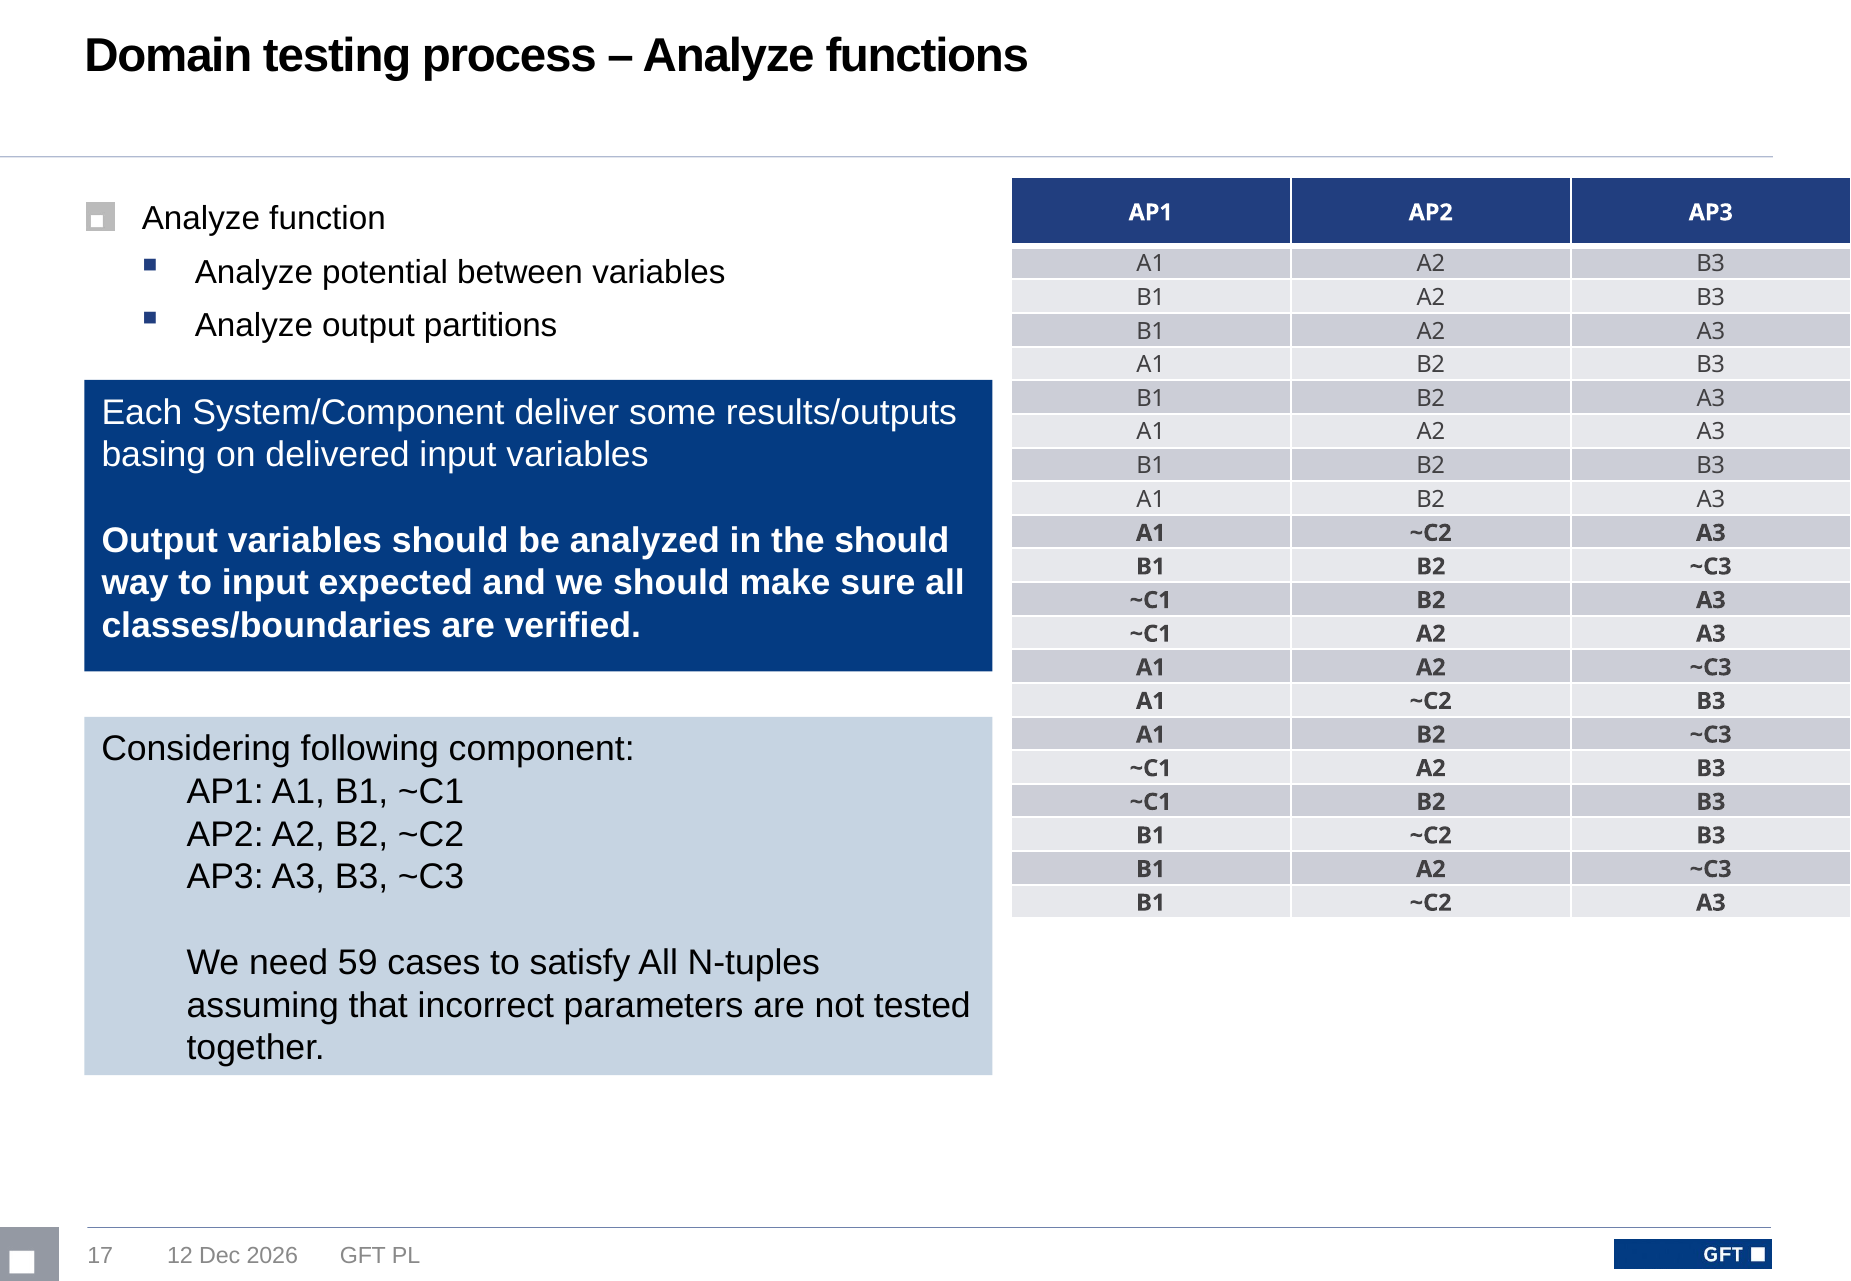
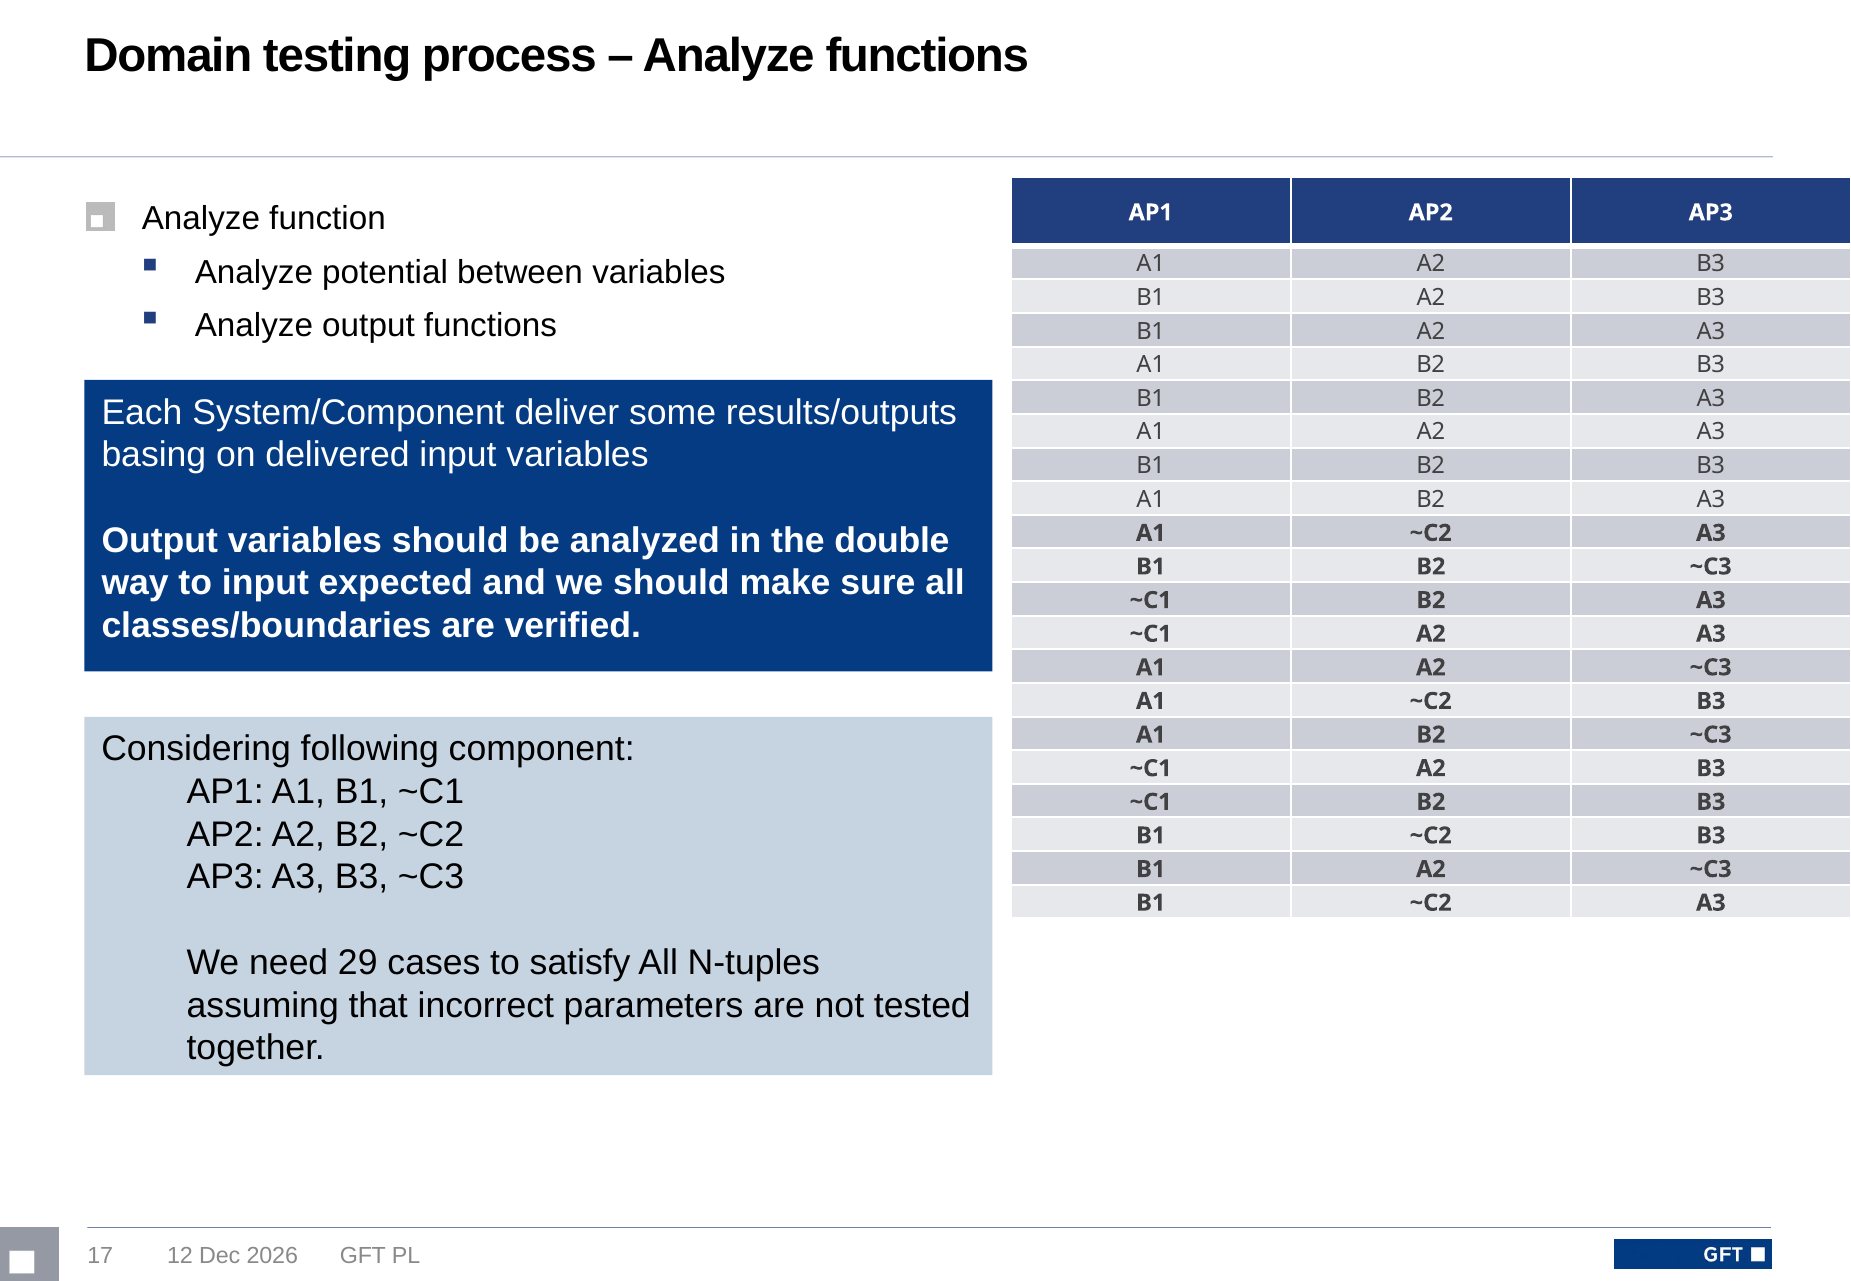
output partitions: partitions -> functions
the should: should -> double
59: 59 -> 29
